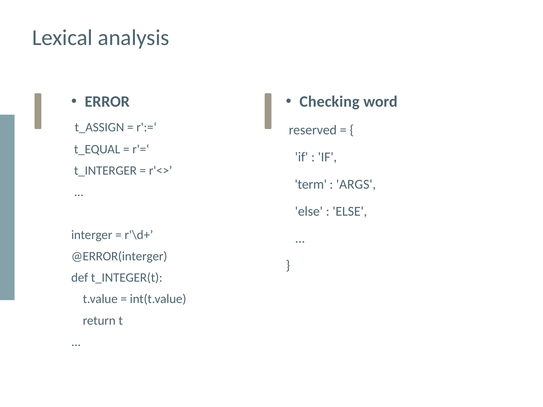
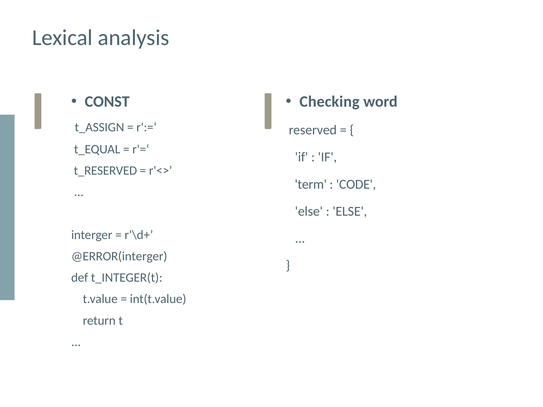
ERROR: ERROR -> CONST
t_INTERGER: t_INTERGER -> t_RESERVED
ARGS: ARGS -> CODE
